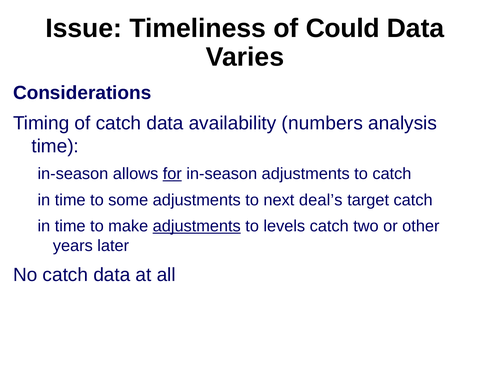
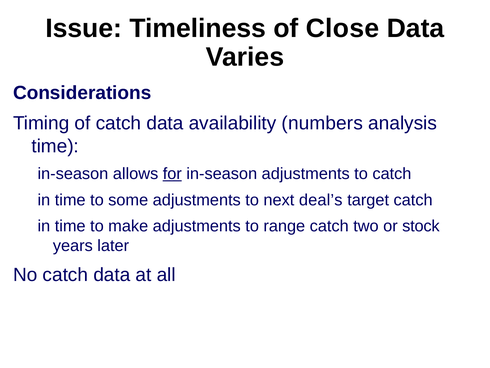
Could: Could -> Close
adjustments at (197, 226) underline: present -> none
levels: levels -> range
other: other -> stock
